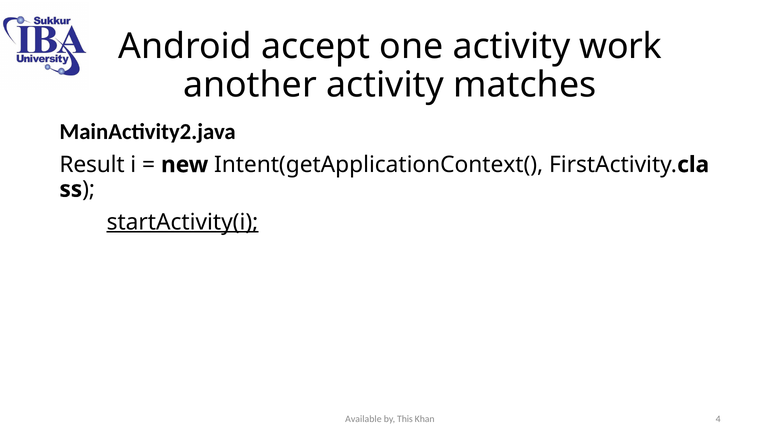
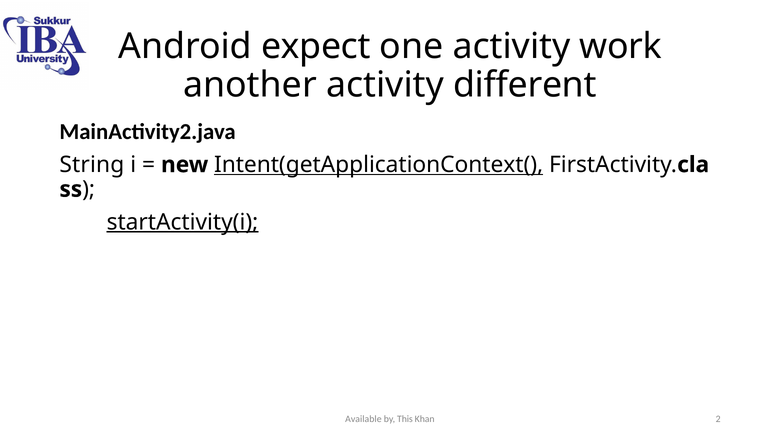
accept: accept -> expect
matches: matches -> different
Result: Result -> String
Intent(getApplicationContext( underline: none -> present
4: 4 -> 2
